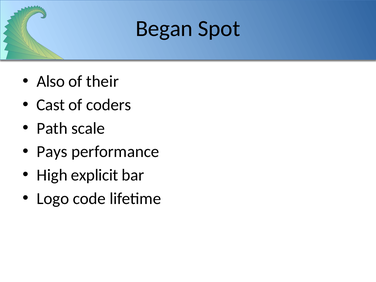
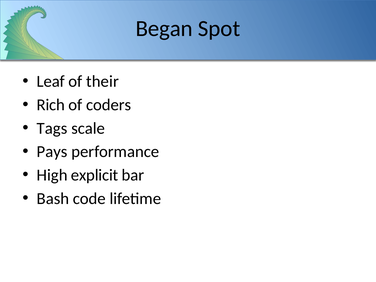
Also: Also -> Leaf
Cast: Cast -> Rich
Path: Path -> Tags
Logo: Logo -> Bash
